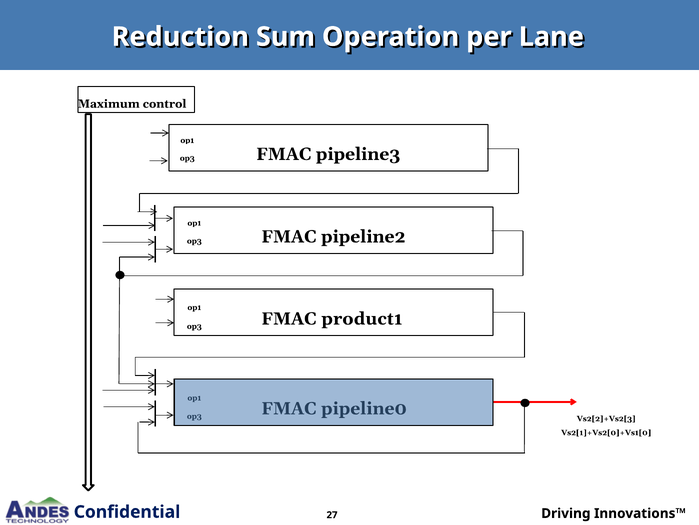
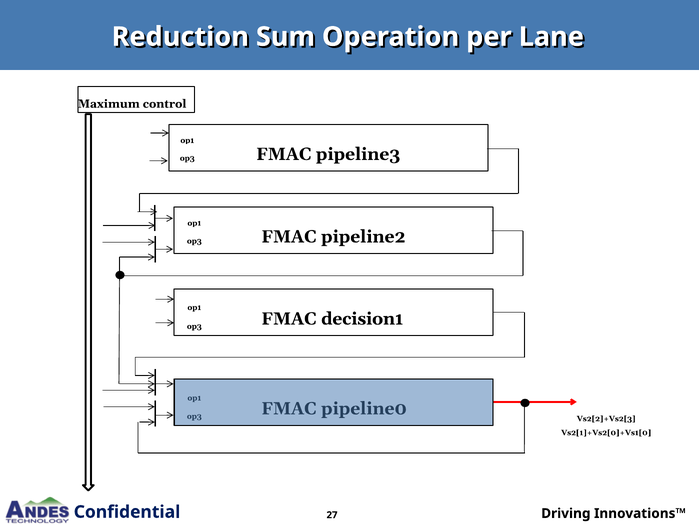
product1: product1 -> decision1
